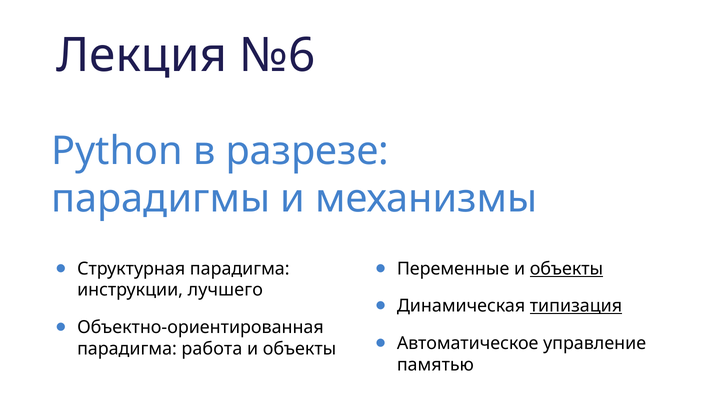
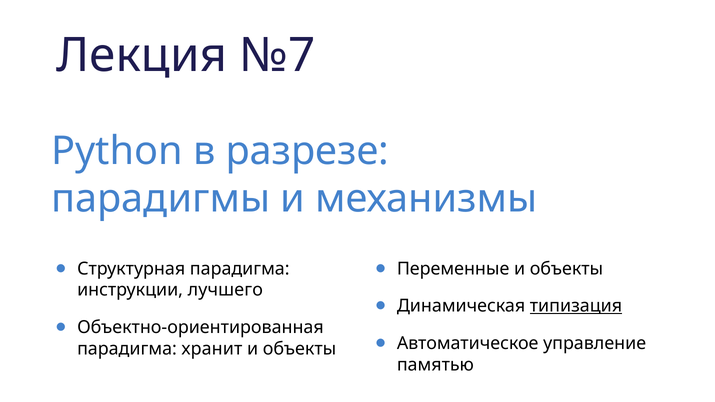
№6: №6 -> №7
объекты at (566, 269) underline: present -> none
работа: работа -> хранит
